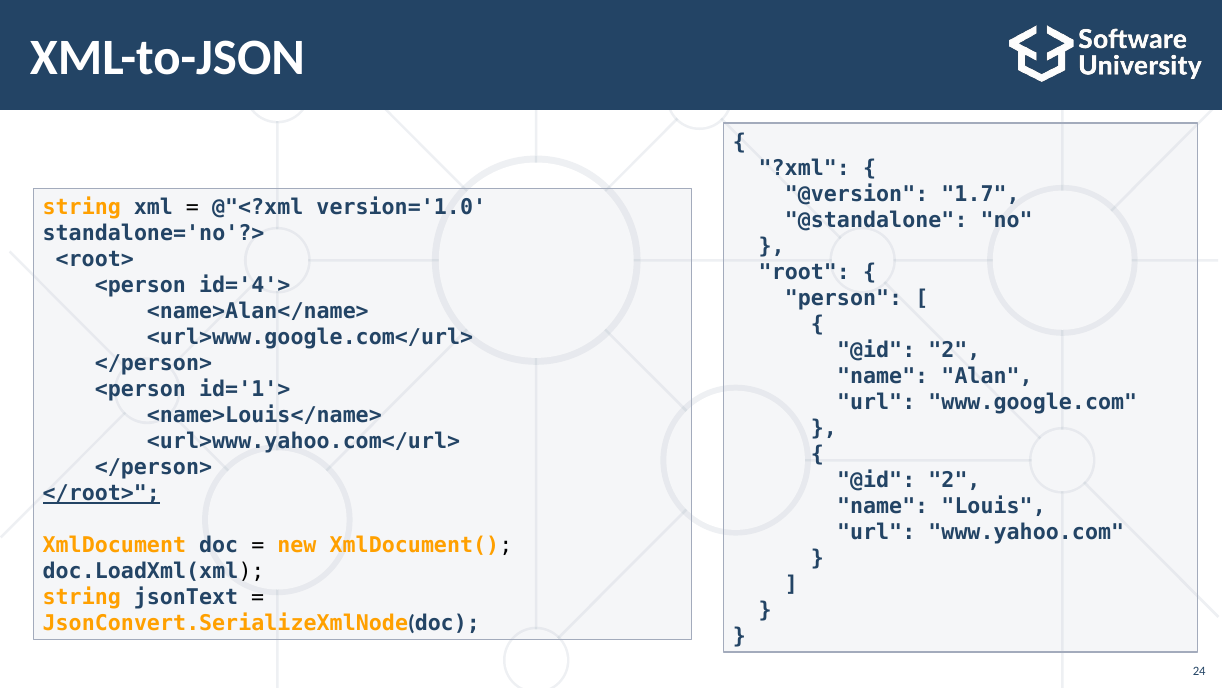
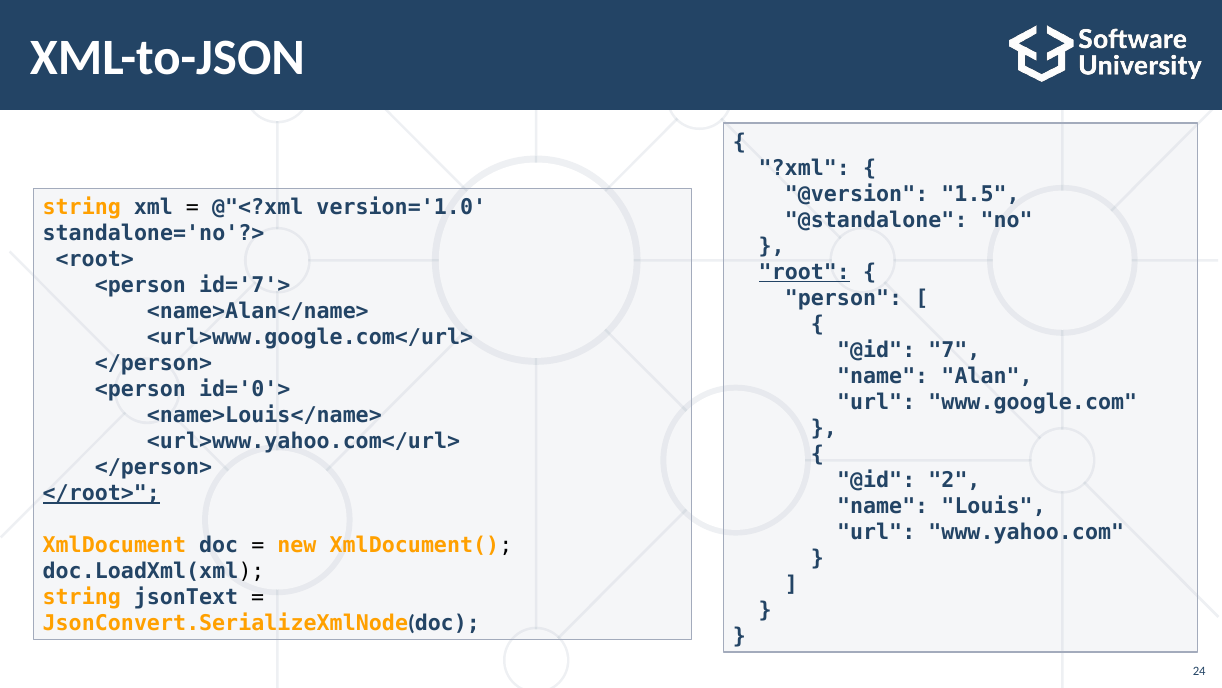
1.7: 1.7 -> 1.5
root underline: none -> present
id='4'>: id='4'> -> id='7'>
2 at (954, 350): 2 -> 7
id='1'>: id='1'> -> id='0'>
